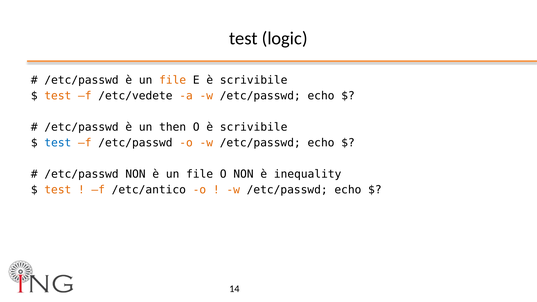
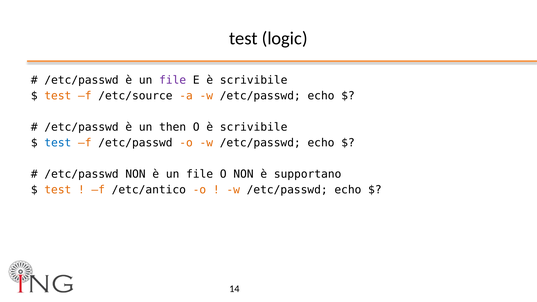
file at (173, 80) colour: orange -> purple
/etc/vedete: /etc/vedete -> /etc/source
inequality: inequality -> supportano
